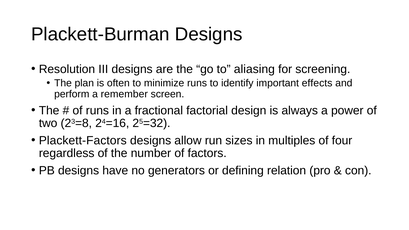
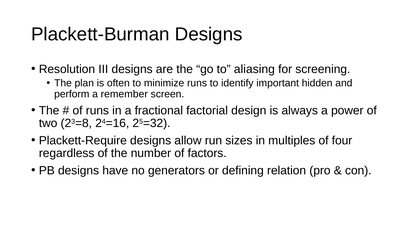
effects: effects -> hidden
Plackett-Factors: Plackett-Factors -> Plackett-Require
